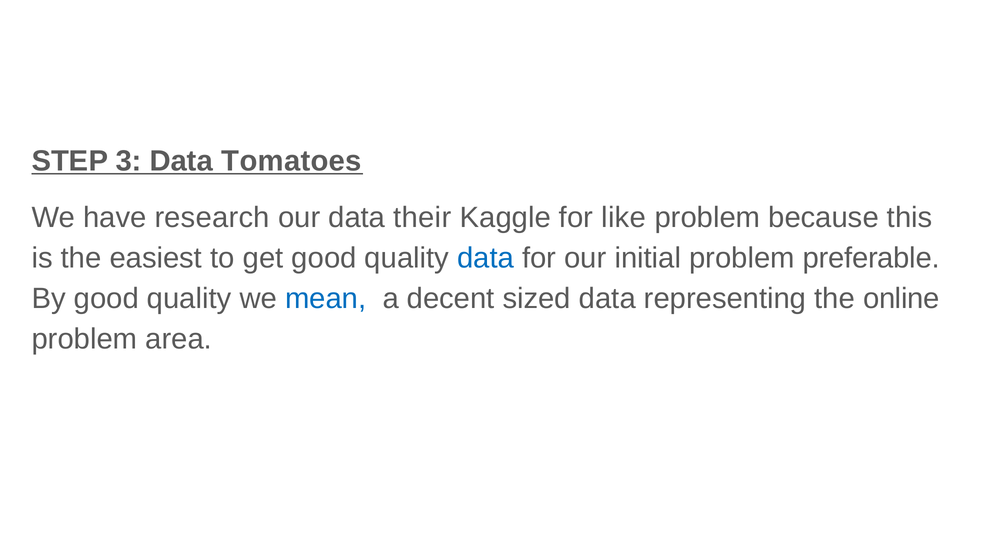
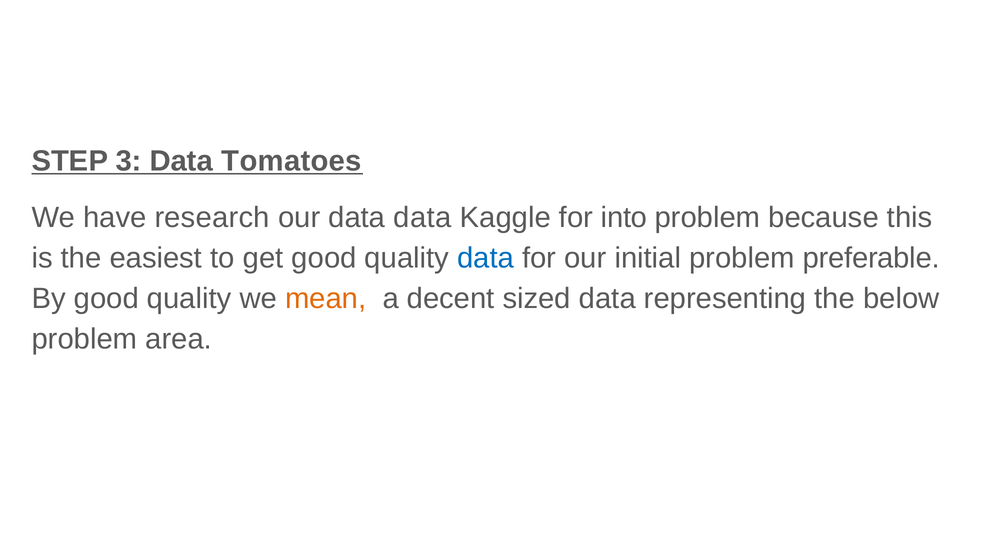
data their: their -> data
like: like -> into
mean colour: blue -> orange
online: online -> below
